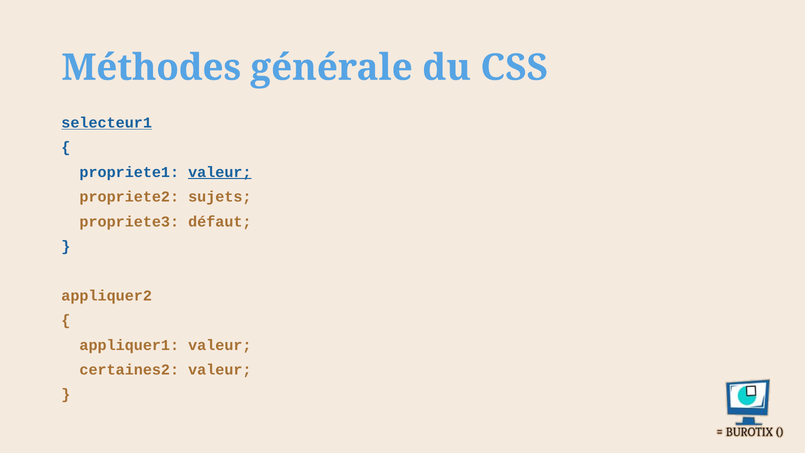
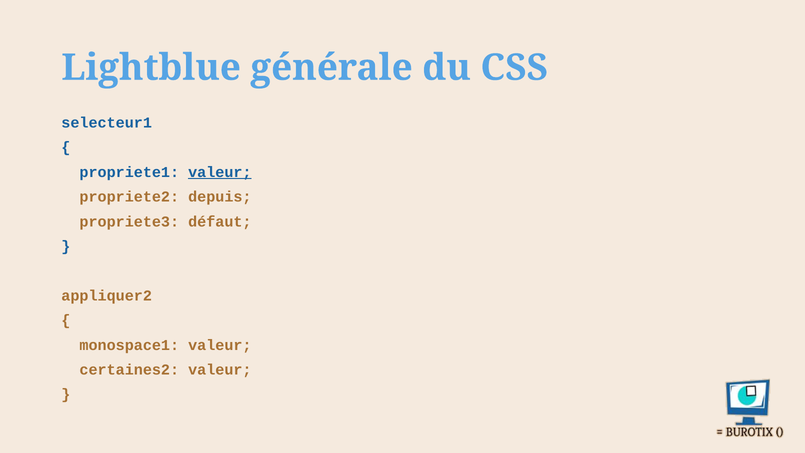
Méthodes: Méthodes -> Lightblue
selecteur1 underline: present -> none
sujets: sujets -> depuis
appliquer1: appliquer1 -> monospace1
